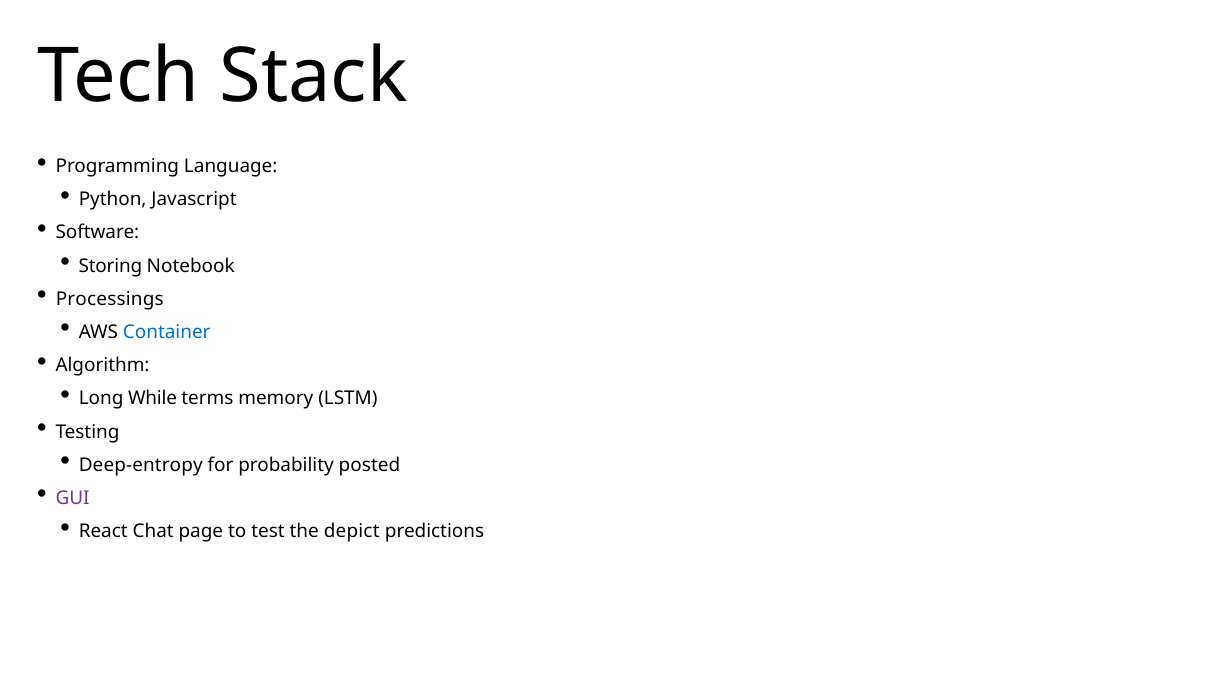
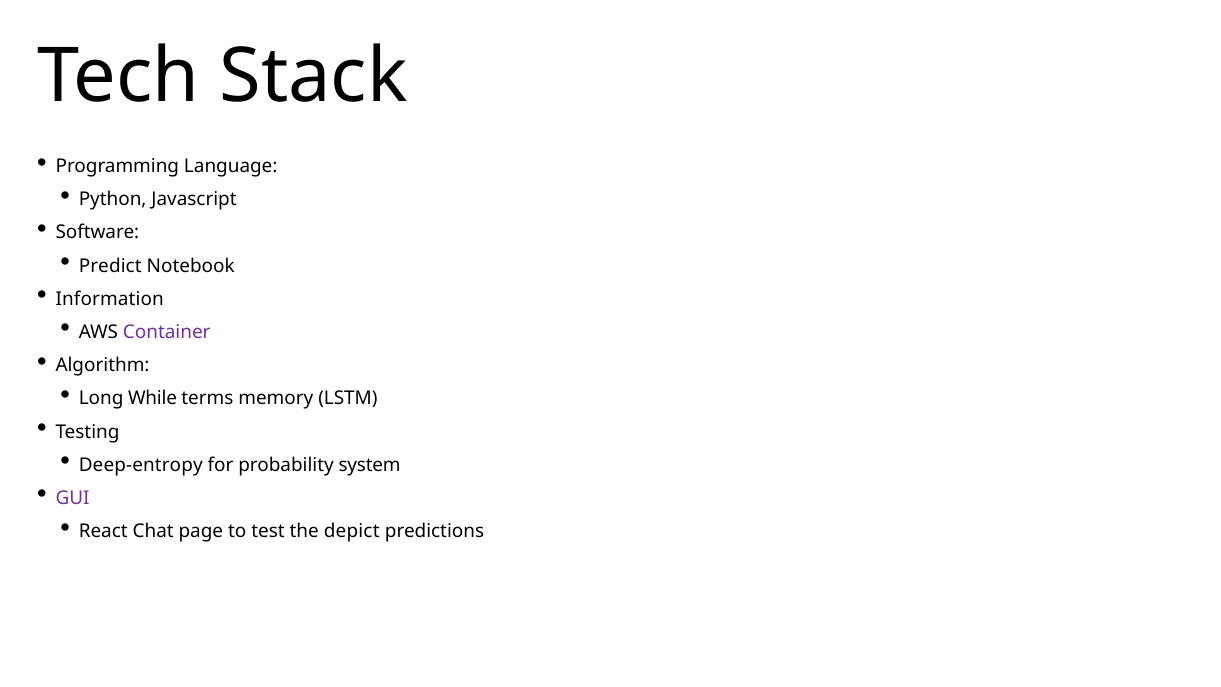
Storing: Storing -> Predict
Processings: Processings -> Information
Container colour: blue -> purple
posted: posted -> system
